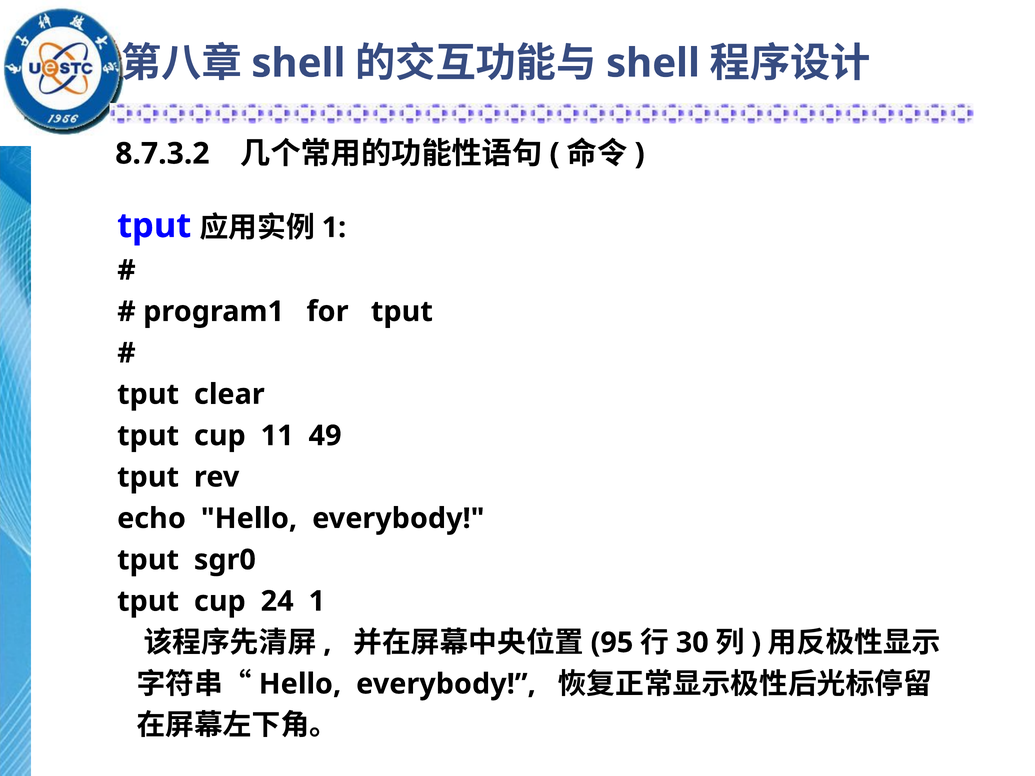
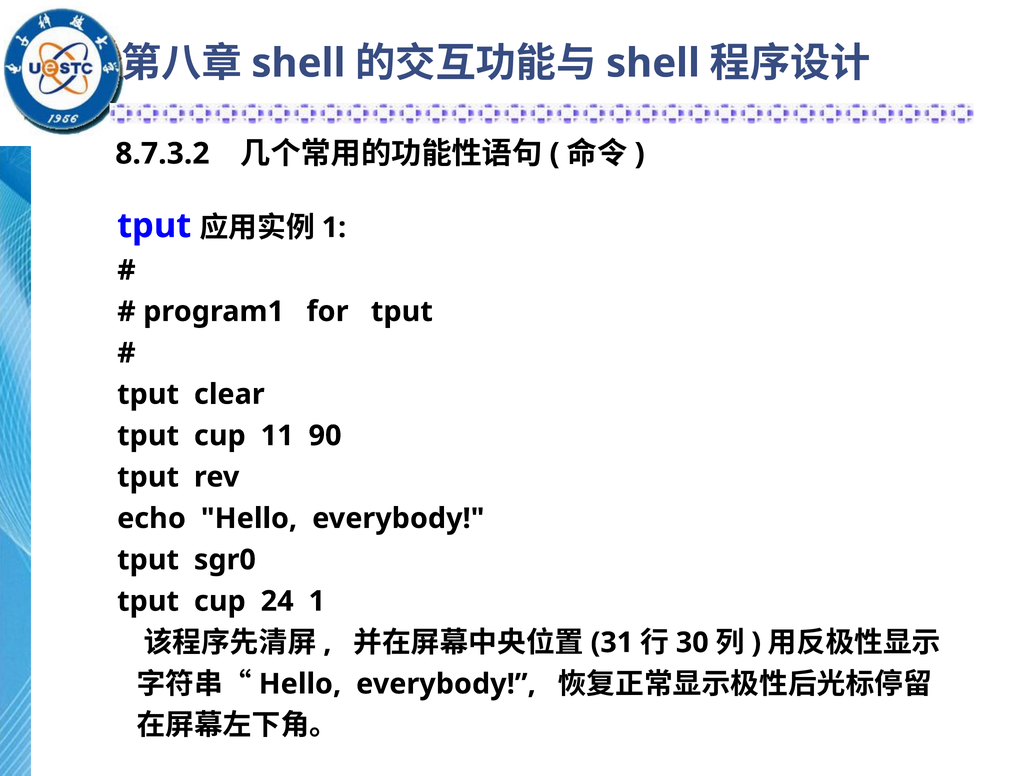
49: 49 -> 90
95: 95 -> 31
